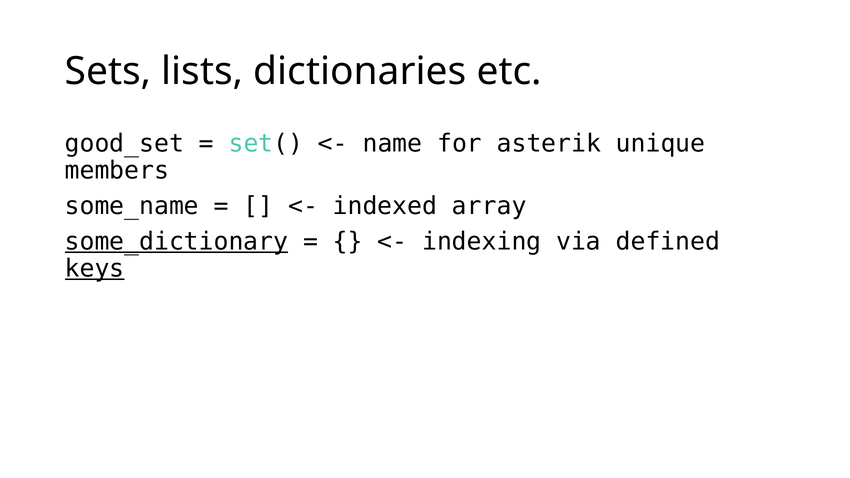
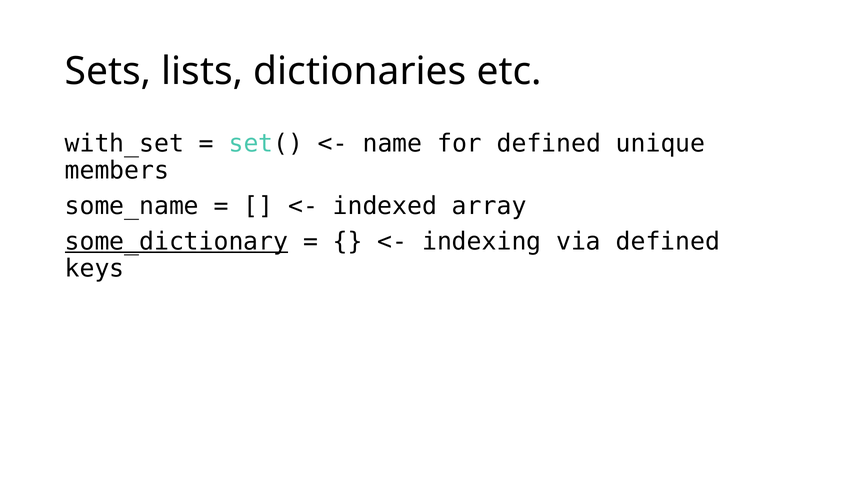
good_set: good_set -> with_set
for asterik: asterik -> defined
keys underline: present -> none
